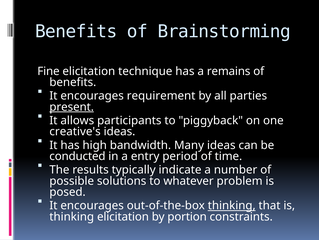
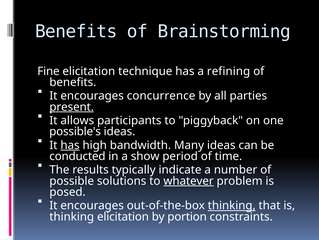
remains: remains -> refining
requirement: requirement -> concurrence
creative's: creative's -> possible's
has at (70, 145) underline: none -> present
entry: entry -> show
whatever underline: none -> present
